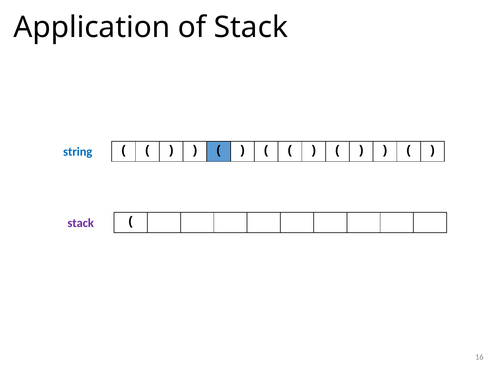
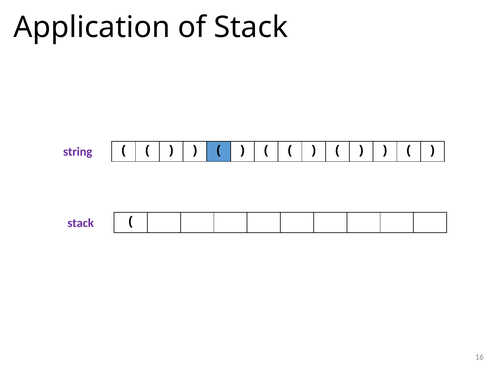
string colour: blue -> purple
